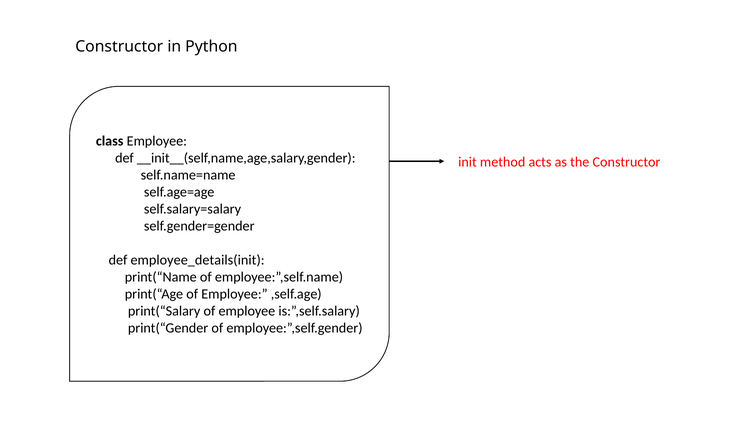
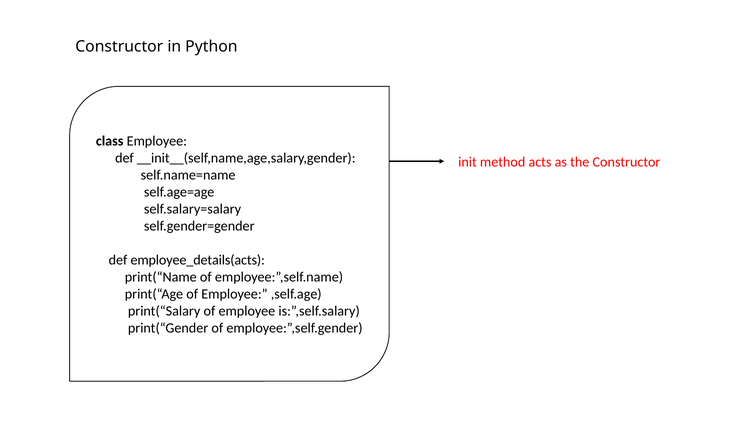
employee_details(init: employee_details(init -> employee_details(acts
